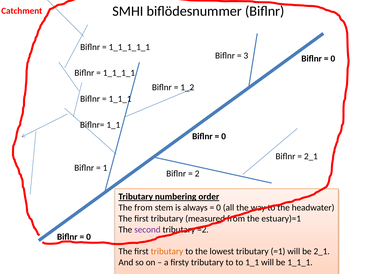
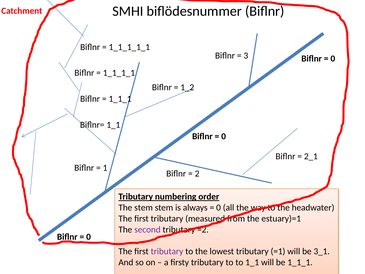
The from: from -> stem
tributary at (167, 251) colour: orange -> purple
be 2_1: 2_1 -> 3_1
